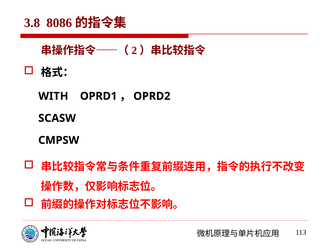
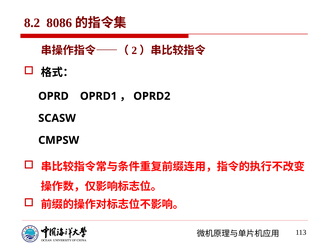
3.8: 3.8 -> 8.2
WITH: WITH -> OPRD
